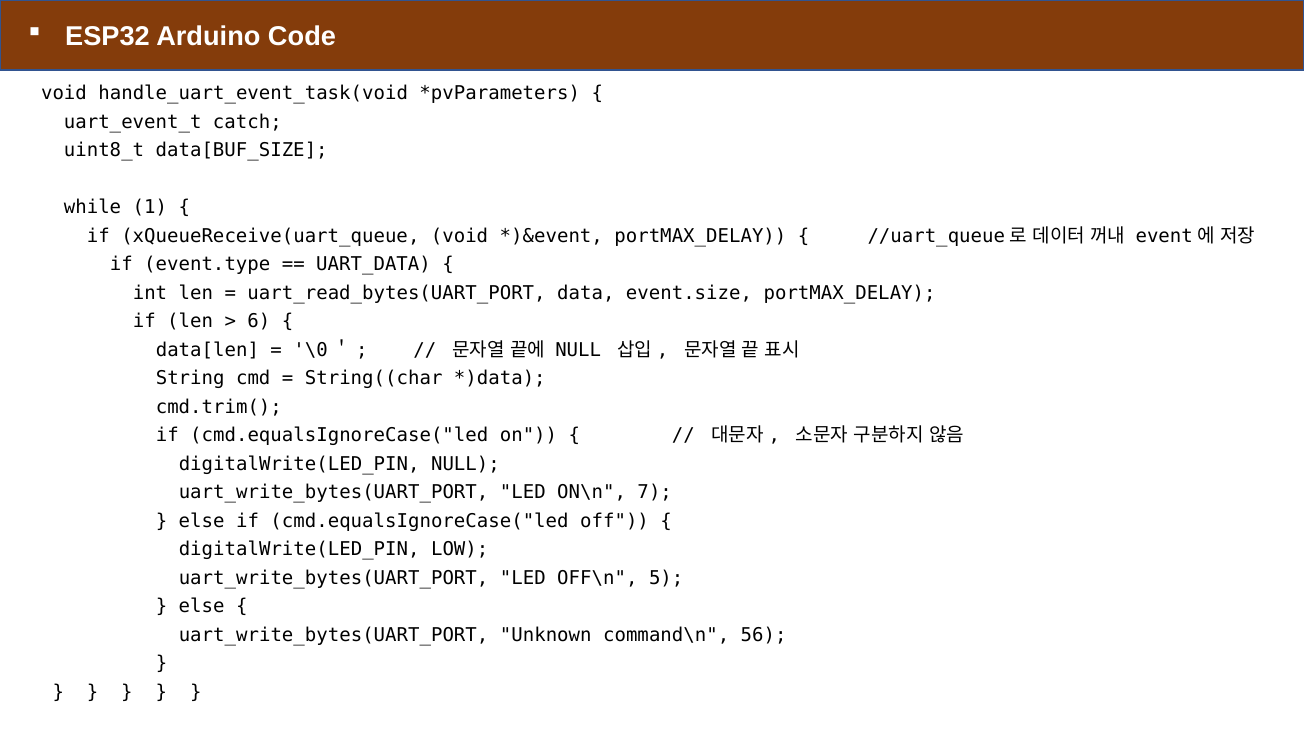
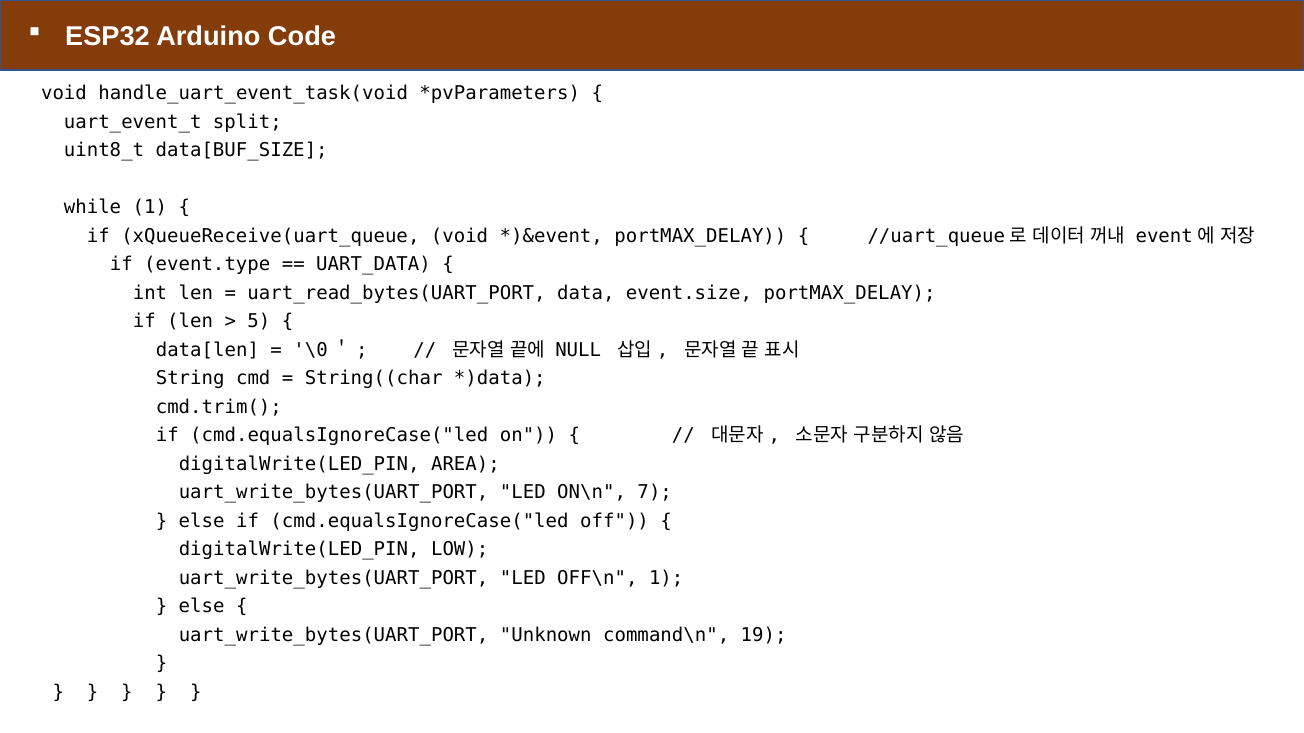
catch: catch -> split
6: 6 -> 5
digitalWrite(LED_PIN NULL: NULL -> AREA
OFF\n 5: 5 -> 1
56: 56 -> 19
